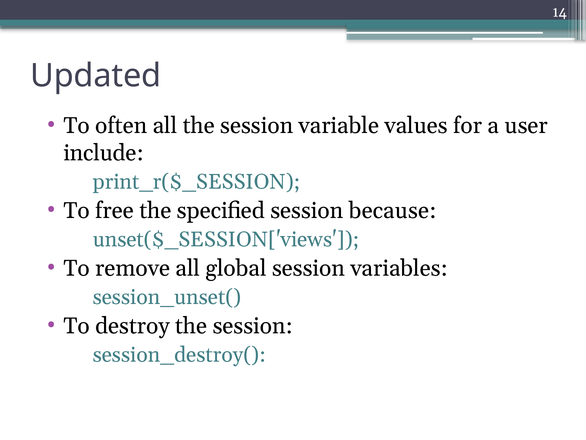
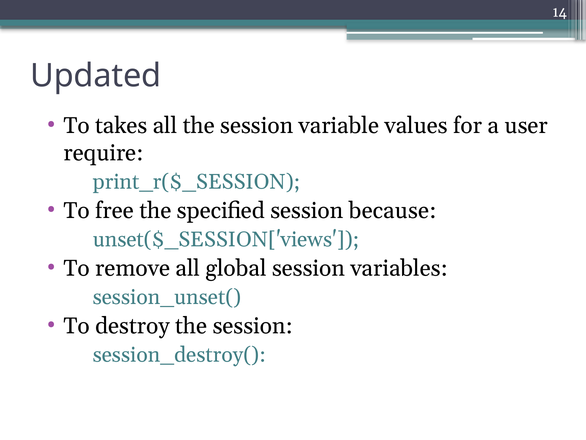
often: often -> takes
include: include -> require
